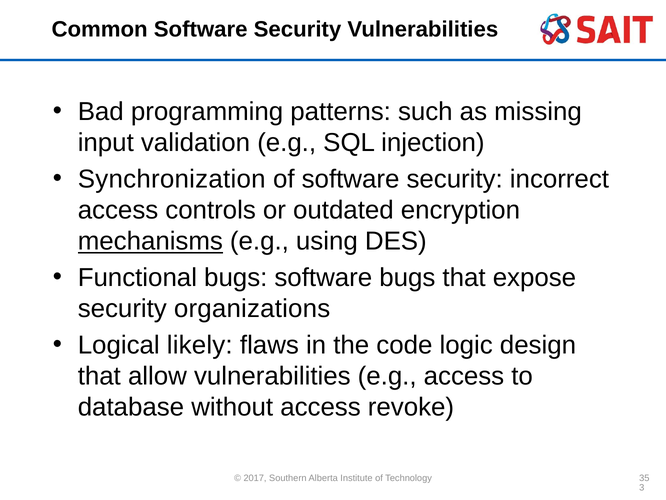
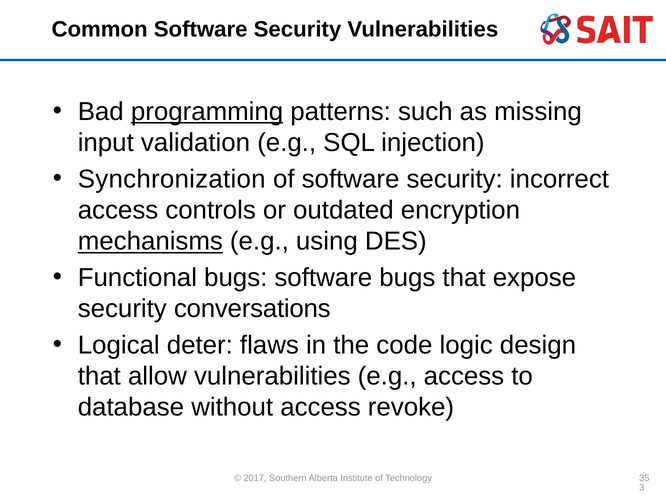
programming underline: none -> present
organizations: organizations -> conversations
likely: likely -> deter
